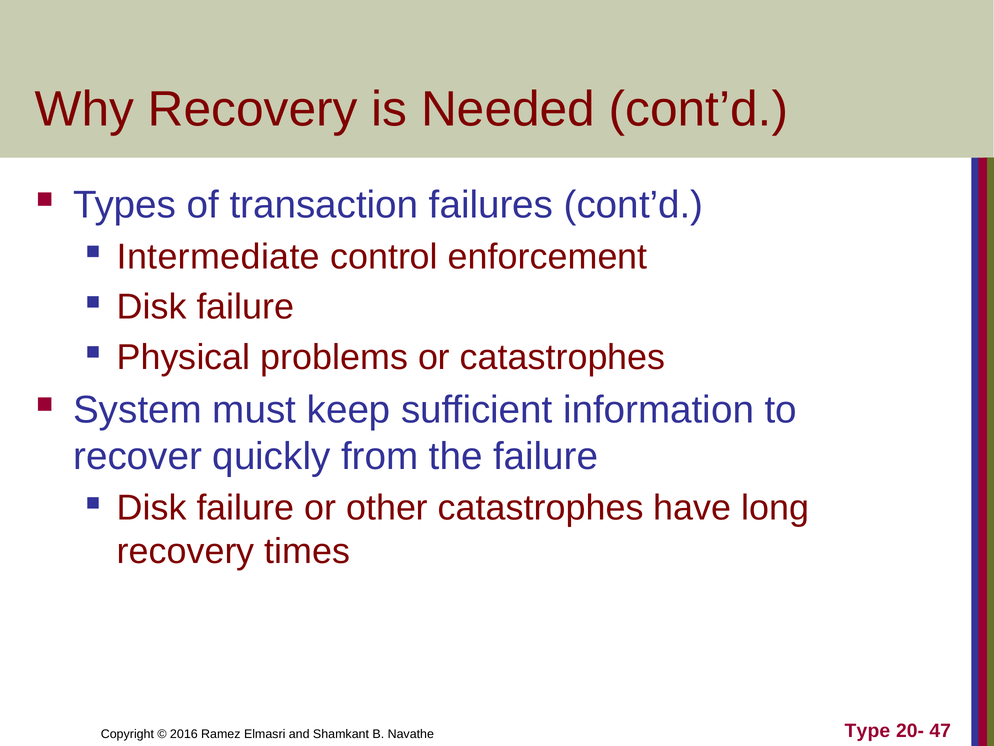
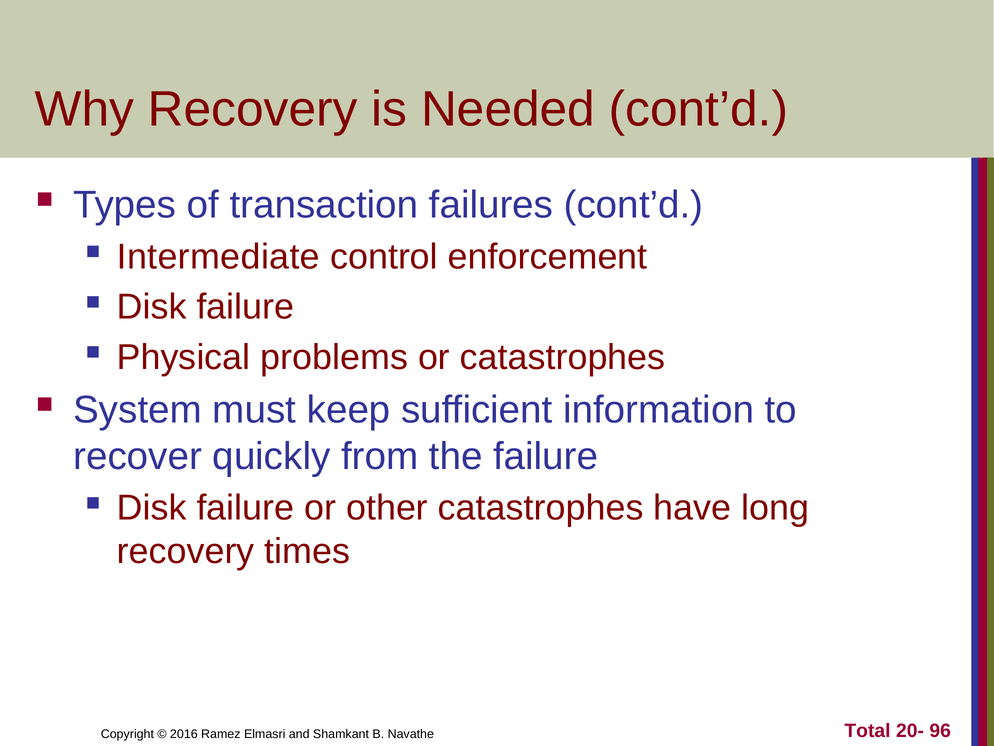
Type: Type -> Total
47: 47 -> 96
